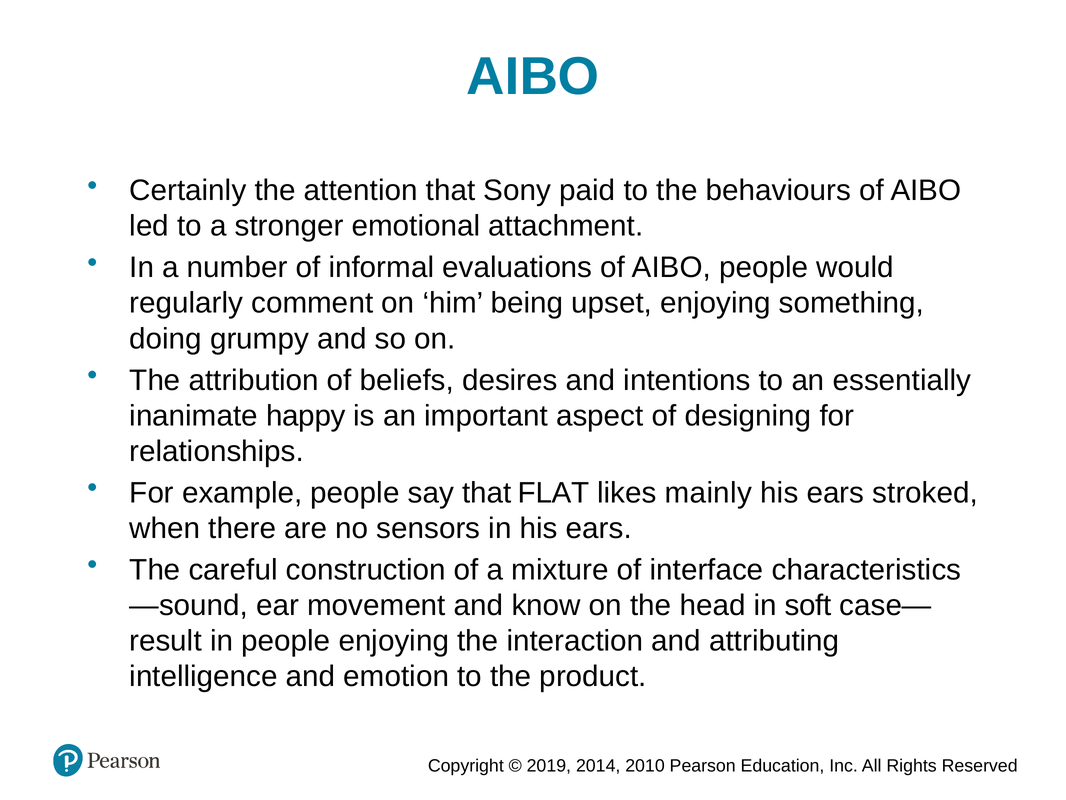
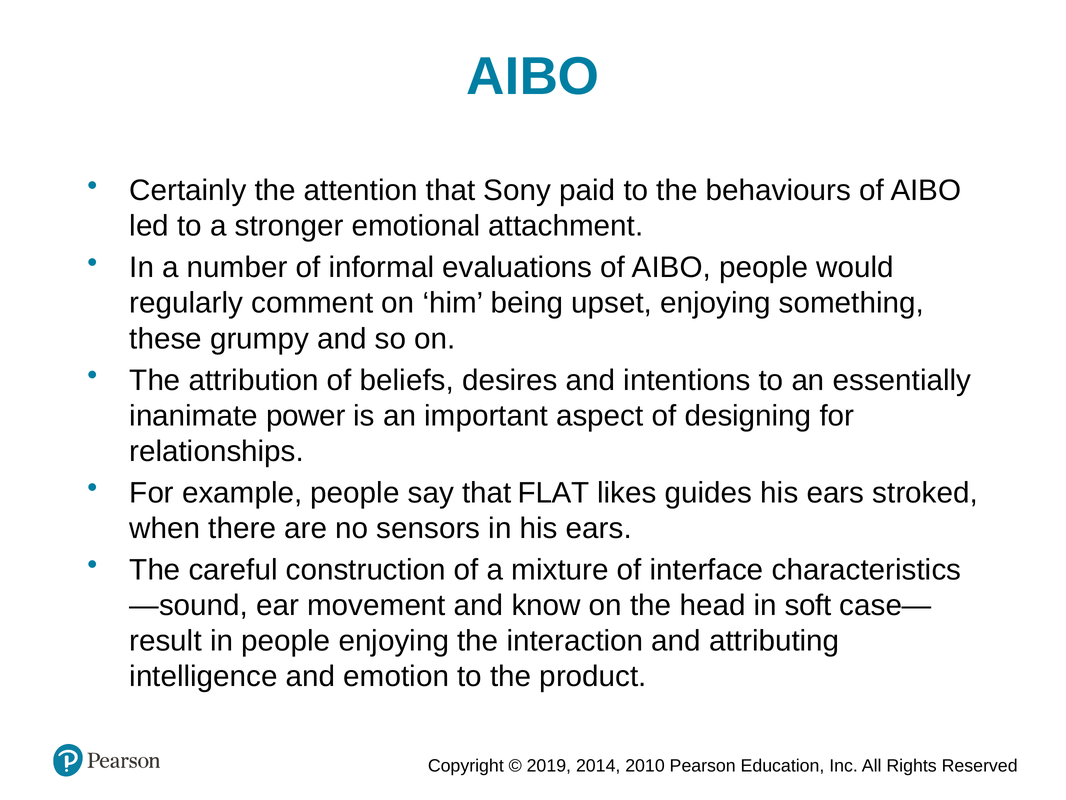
doing: doing -> these
happy: happy -> power
mainly: mainly -> guides
